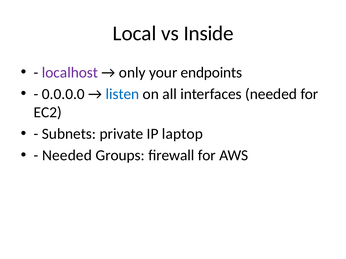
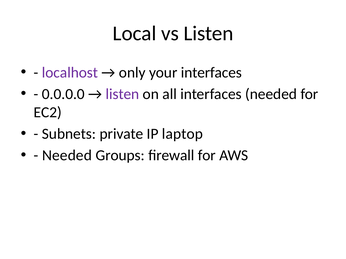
vs Inside: Inside -> Listen
your endpoints: endpoints -> interfaces
listen at (122, 94) colour: blue -> purple
